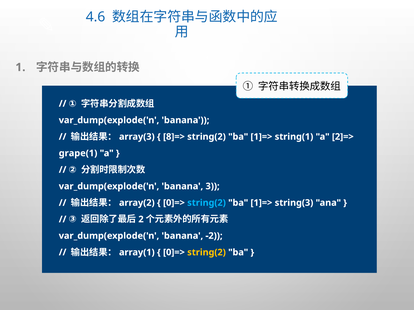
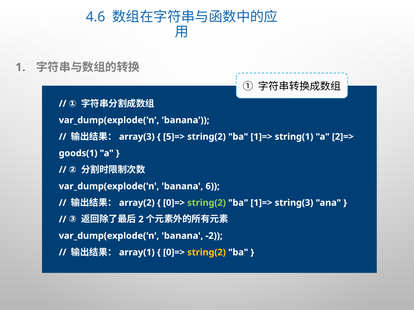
8]=>: 8]=> -> 5]=>
grape(1: grape(1 -> goods(1
3: 3 -> 6
string(2 at (207, 203) colour: light blue -> light green
